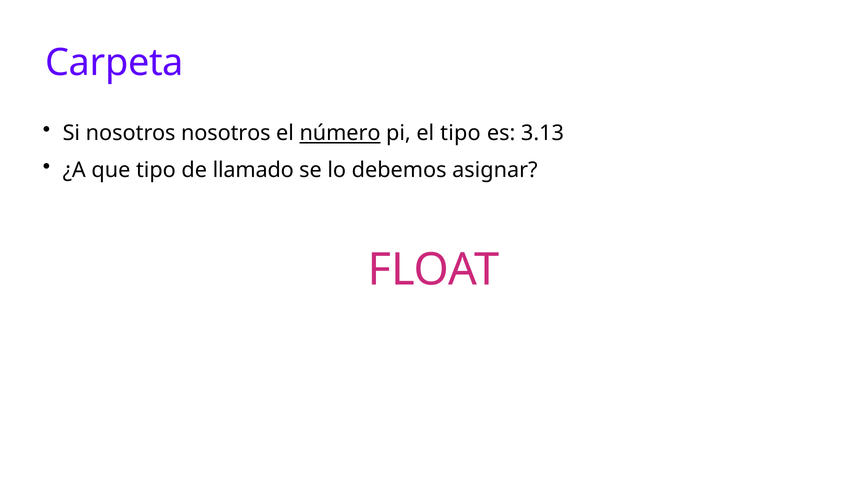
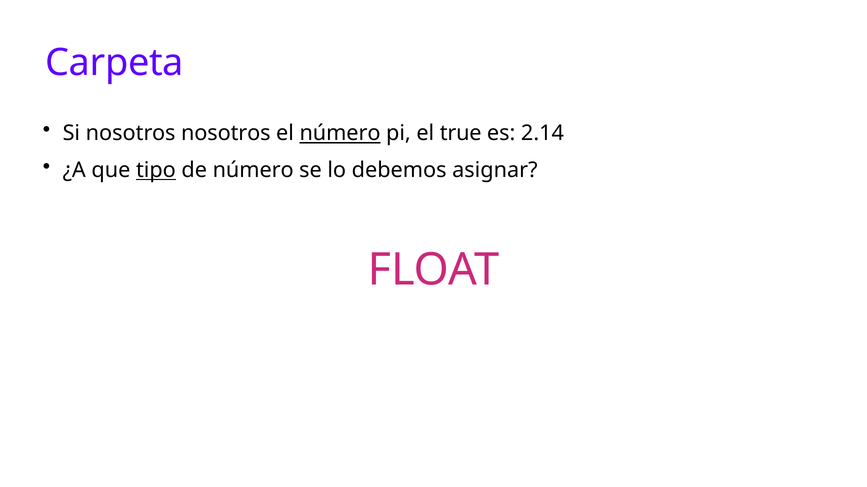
el tipo: tipo -> true
3.13: 3.13 -> 2.14
tipo at (156, 170) underline: none -> present
de llamado: llamado -> número
